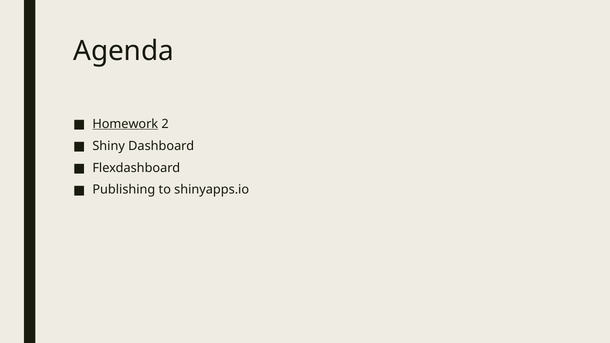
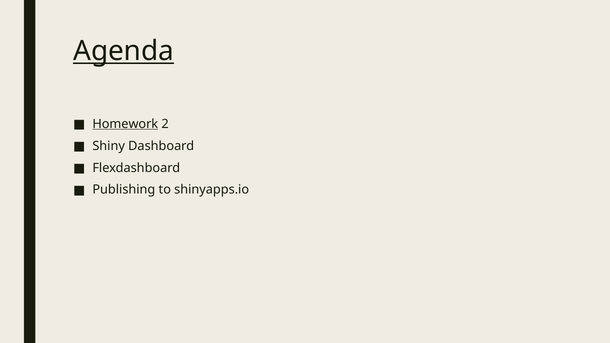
Agenda underline: none -> present
